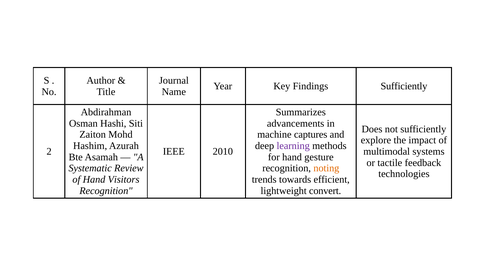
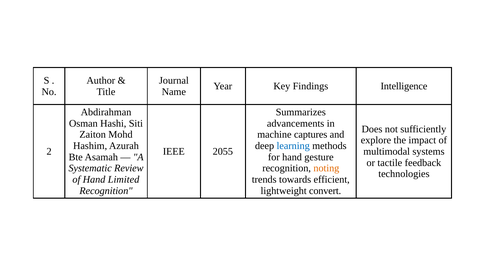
Findings Sufficiently: Sufficiently -> Intelligence
learning colour: purple -> blue
2010: 2010 -> 2055
Visitors: Visitors -> Limited
